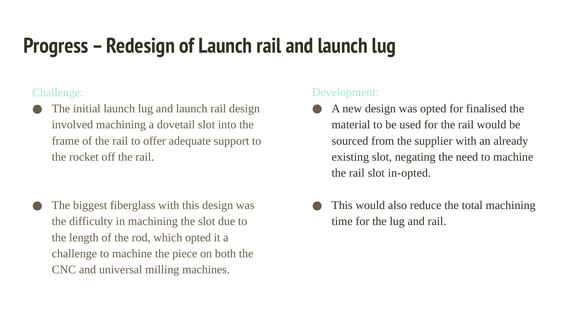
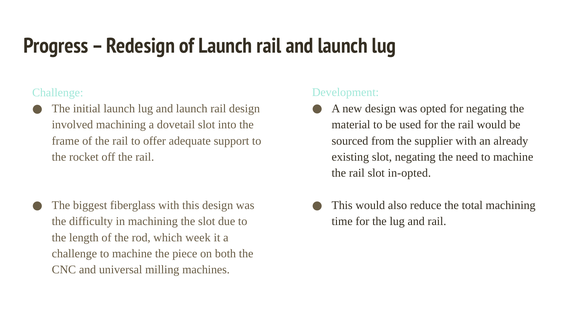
for finalised: finalised -> negating
which opted: opted -> week
